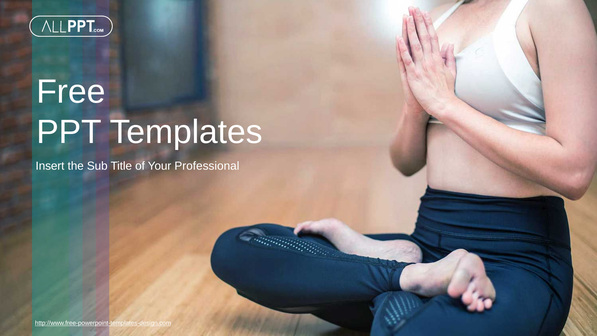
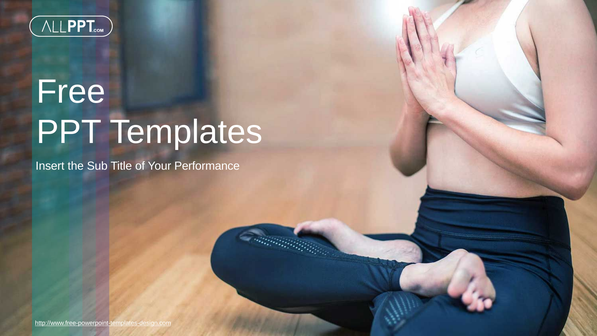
Professional: Professional -> Performance
